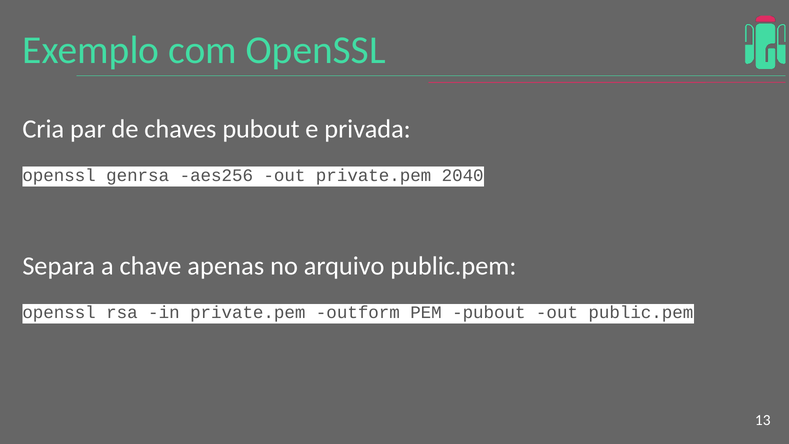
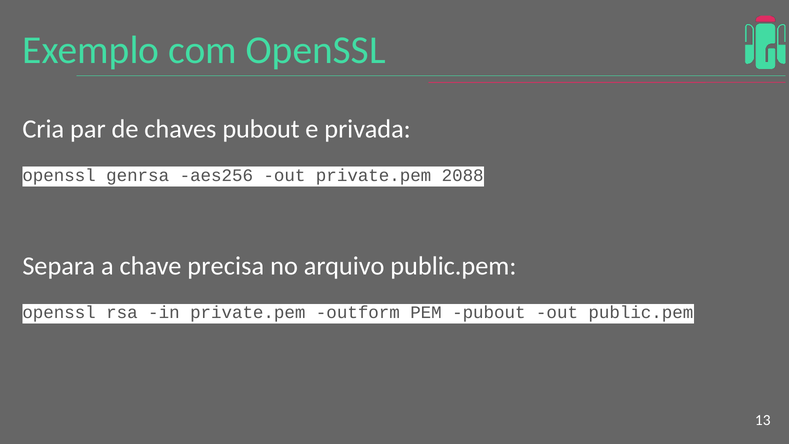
2040: 2040 -> 2088
apenas: apenas -> precisa
